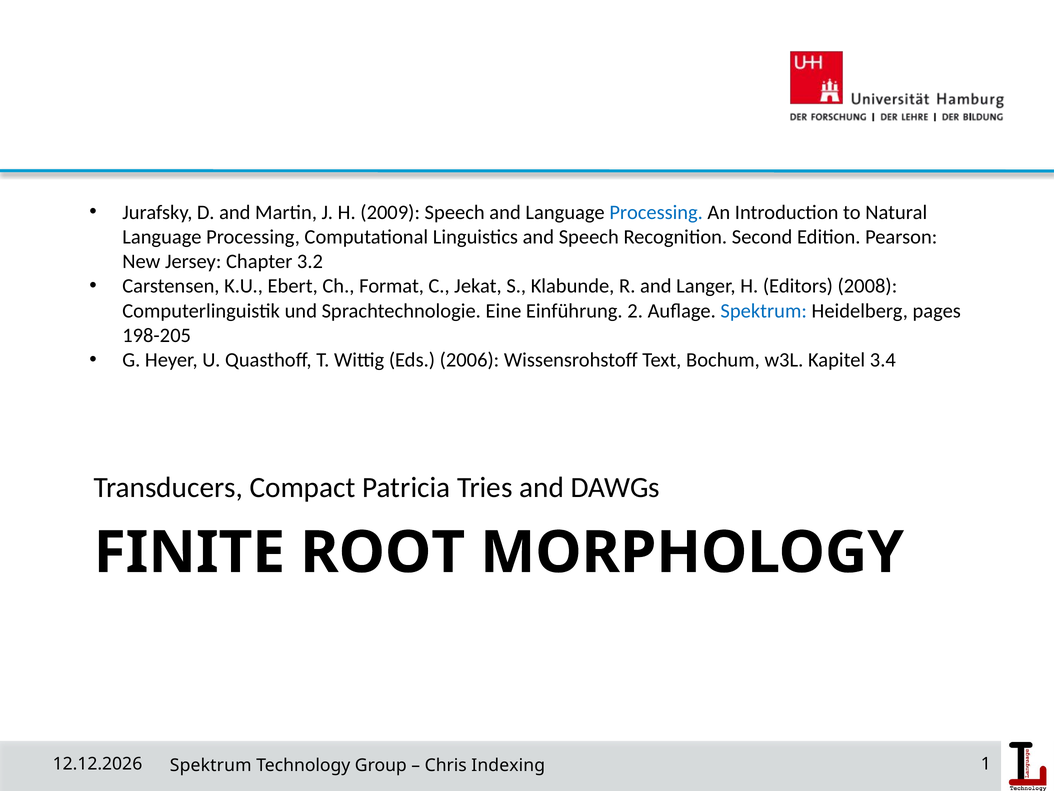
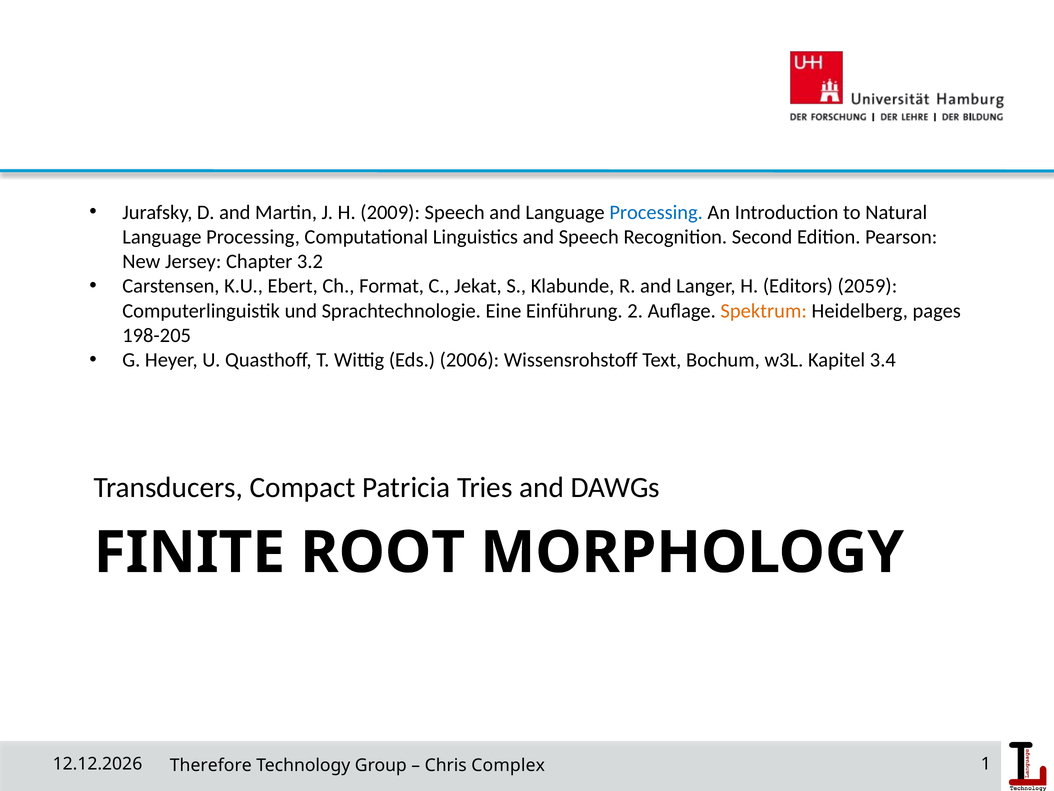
2008: 2008 -> 2059
Spektrum at (764, 311) colour: blue -> orange
Spektrum at (211, 765): Spektrum -> Therefore
Indexing: Indexing -> Complex
